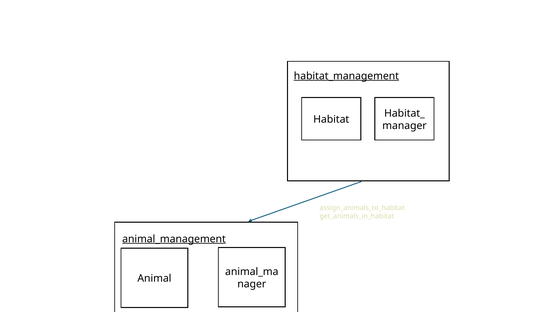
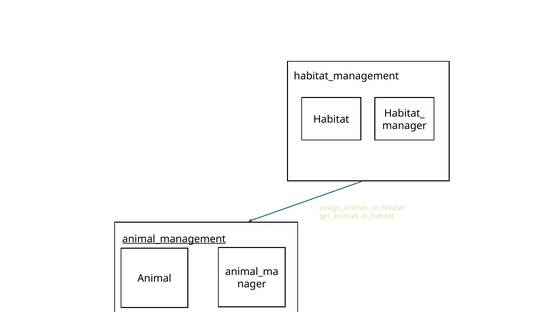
habitat_management underline: present -> none
